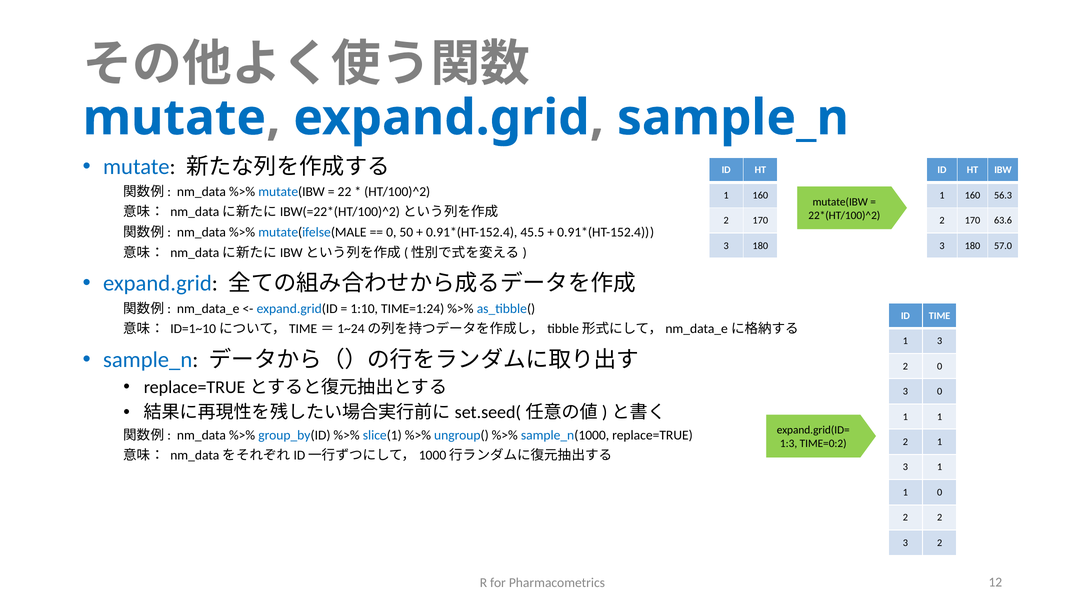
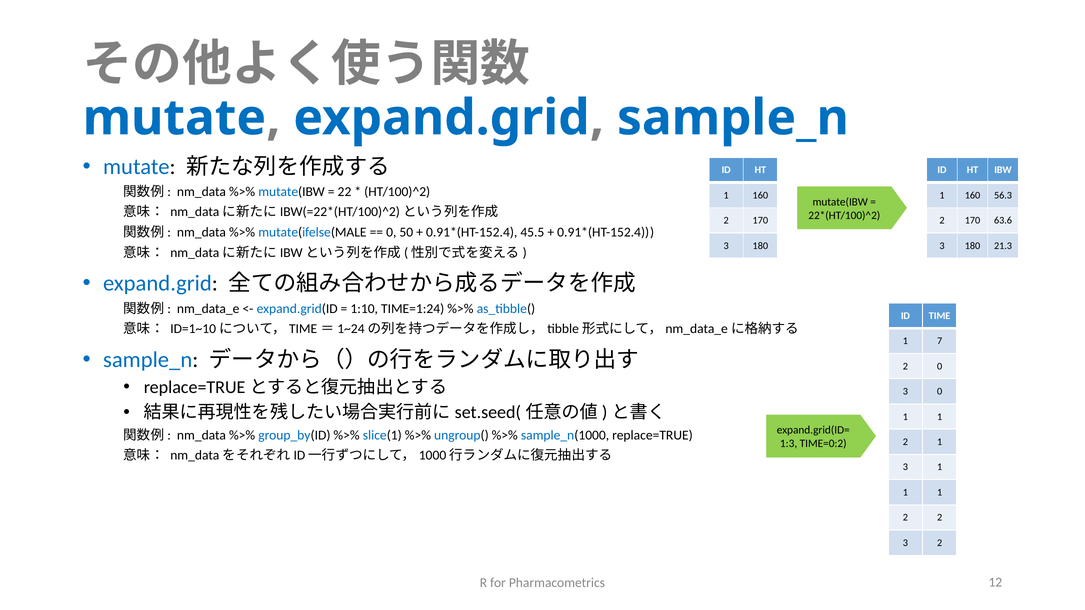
57.0: 57.0 -> 21.3
3 at (940, 341): 3 -> 7
0 at (940, 493): 0 -> 1
